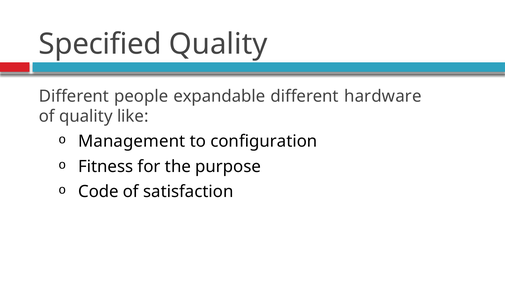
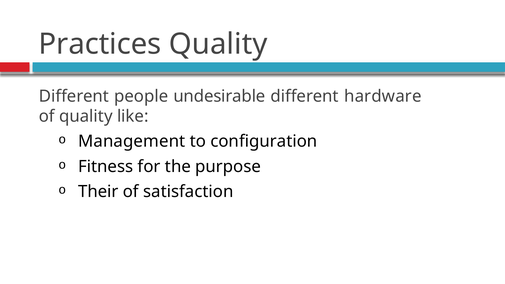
Specified: Specified -> Practices
expandable: expandable -> undesirable
Code: Code -> Their
